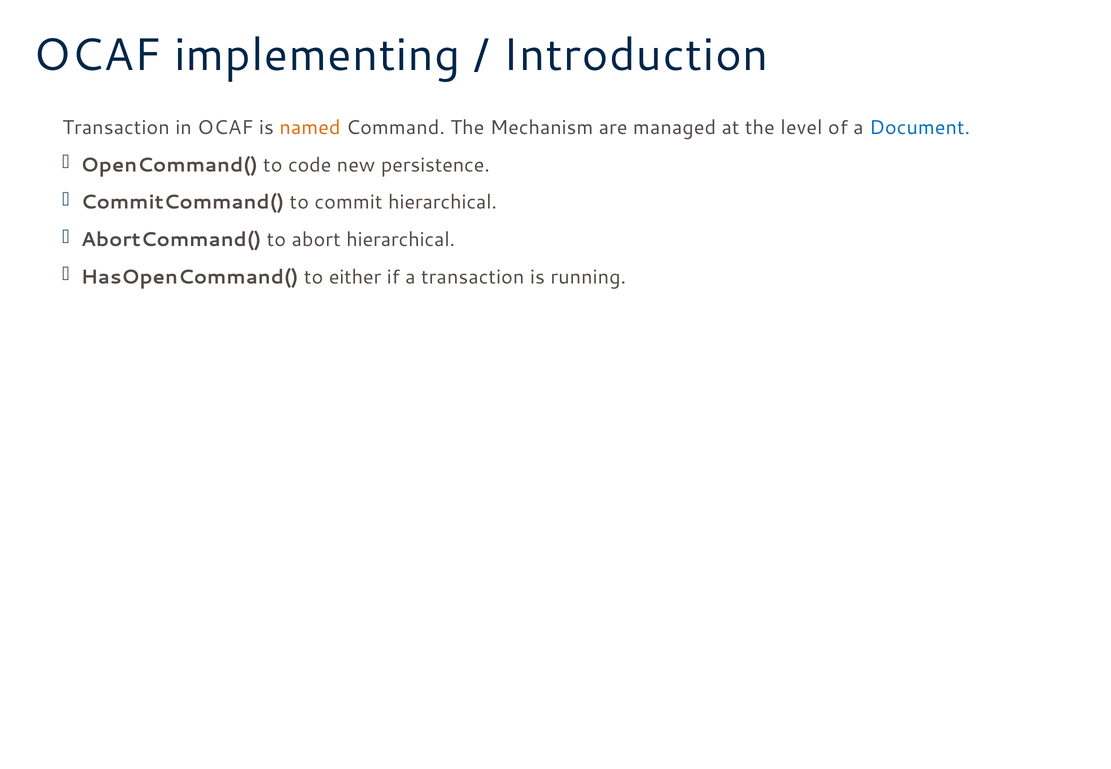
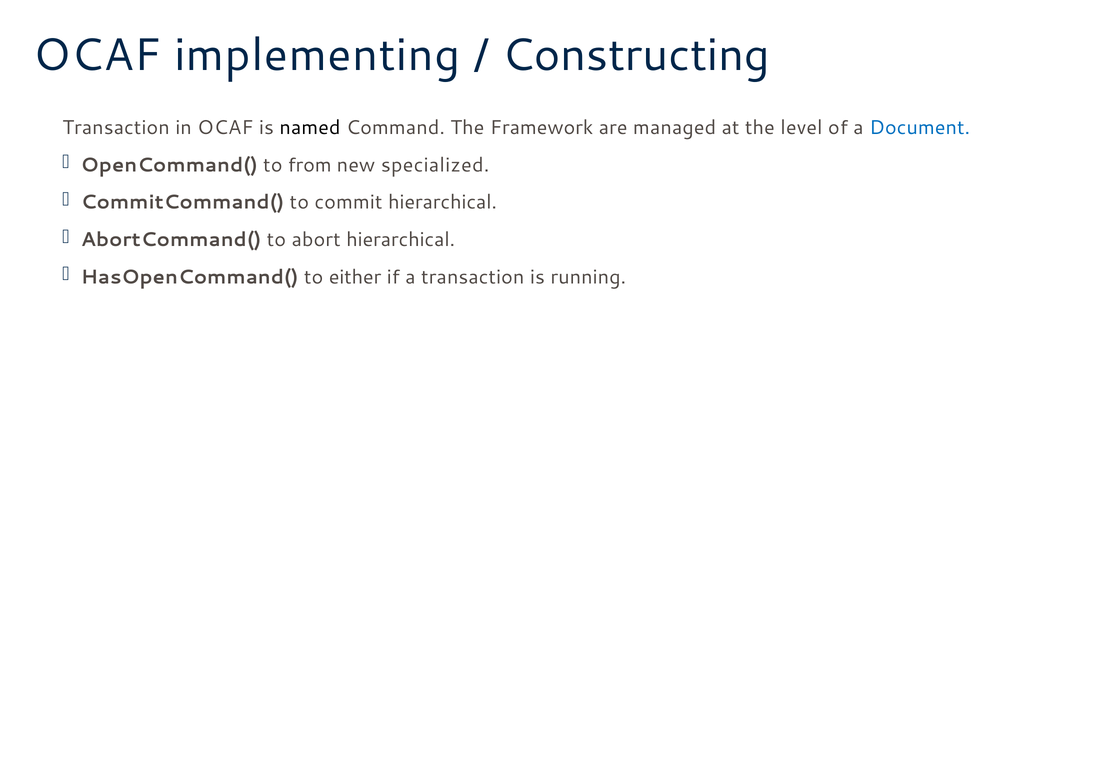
Introduction: Introduction -> Constructing
named colour: orange -> black
Mechanism: Mechanism -> Framework
code: code -> from
persistence: persistence -> specialized
